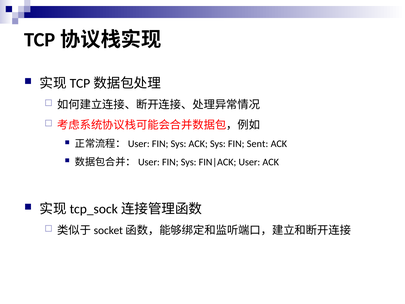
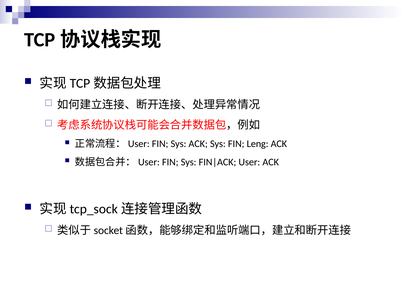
Sent: Sent -> Leng
